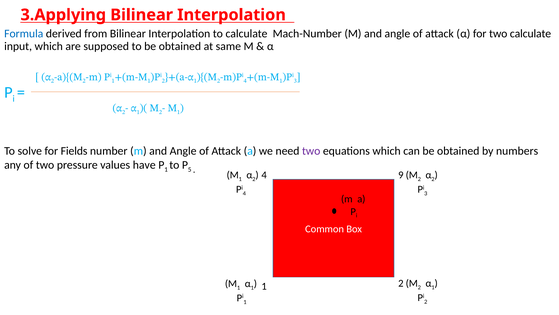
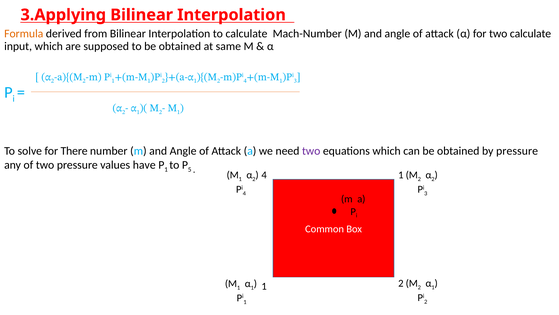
Formula colour: blue -> orange
Fields: Fields -> There
by numbers: numbers -> pressure
4 9: 9 -> 1
